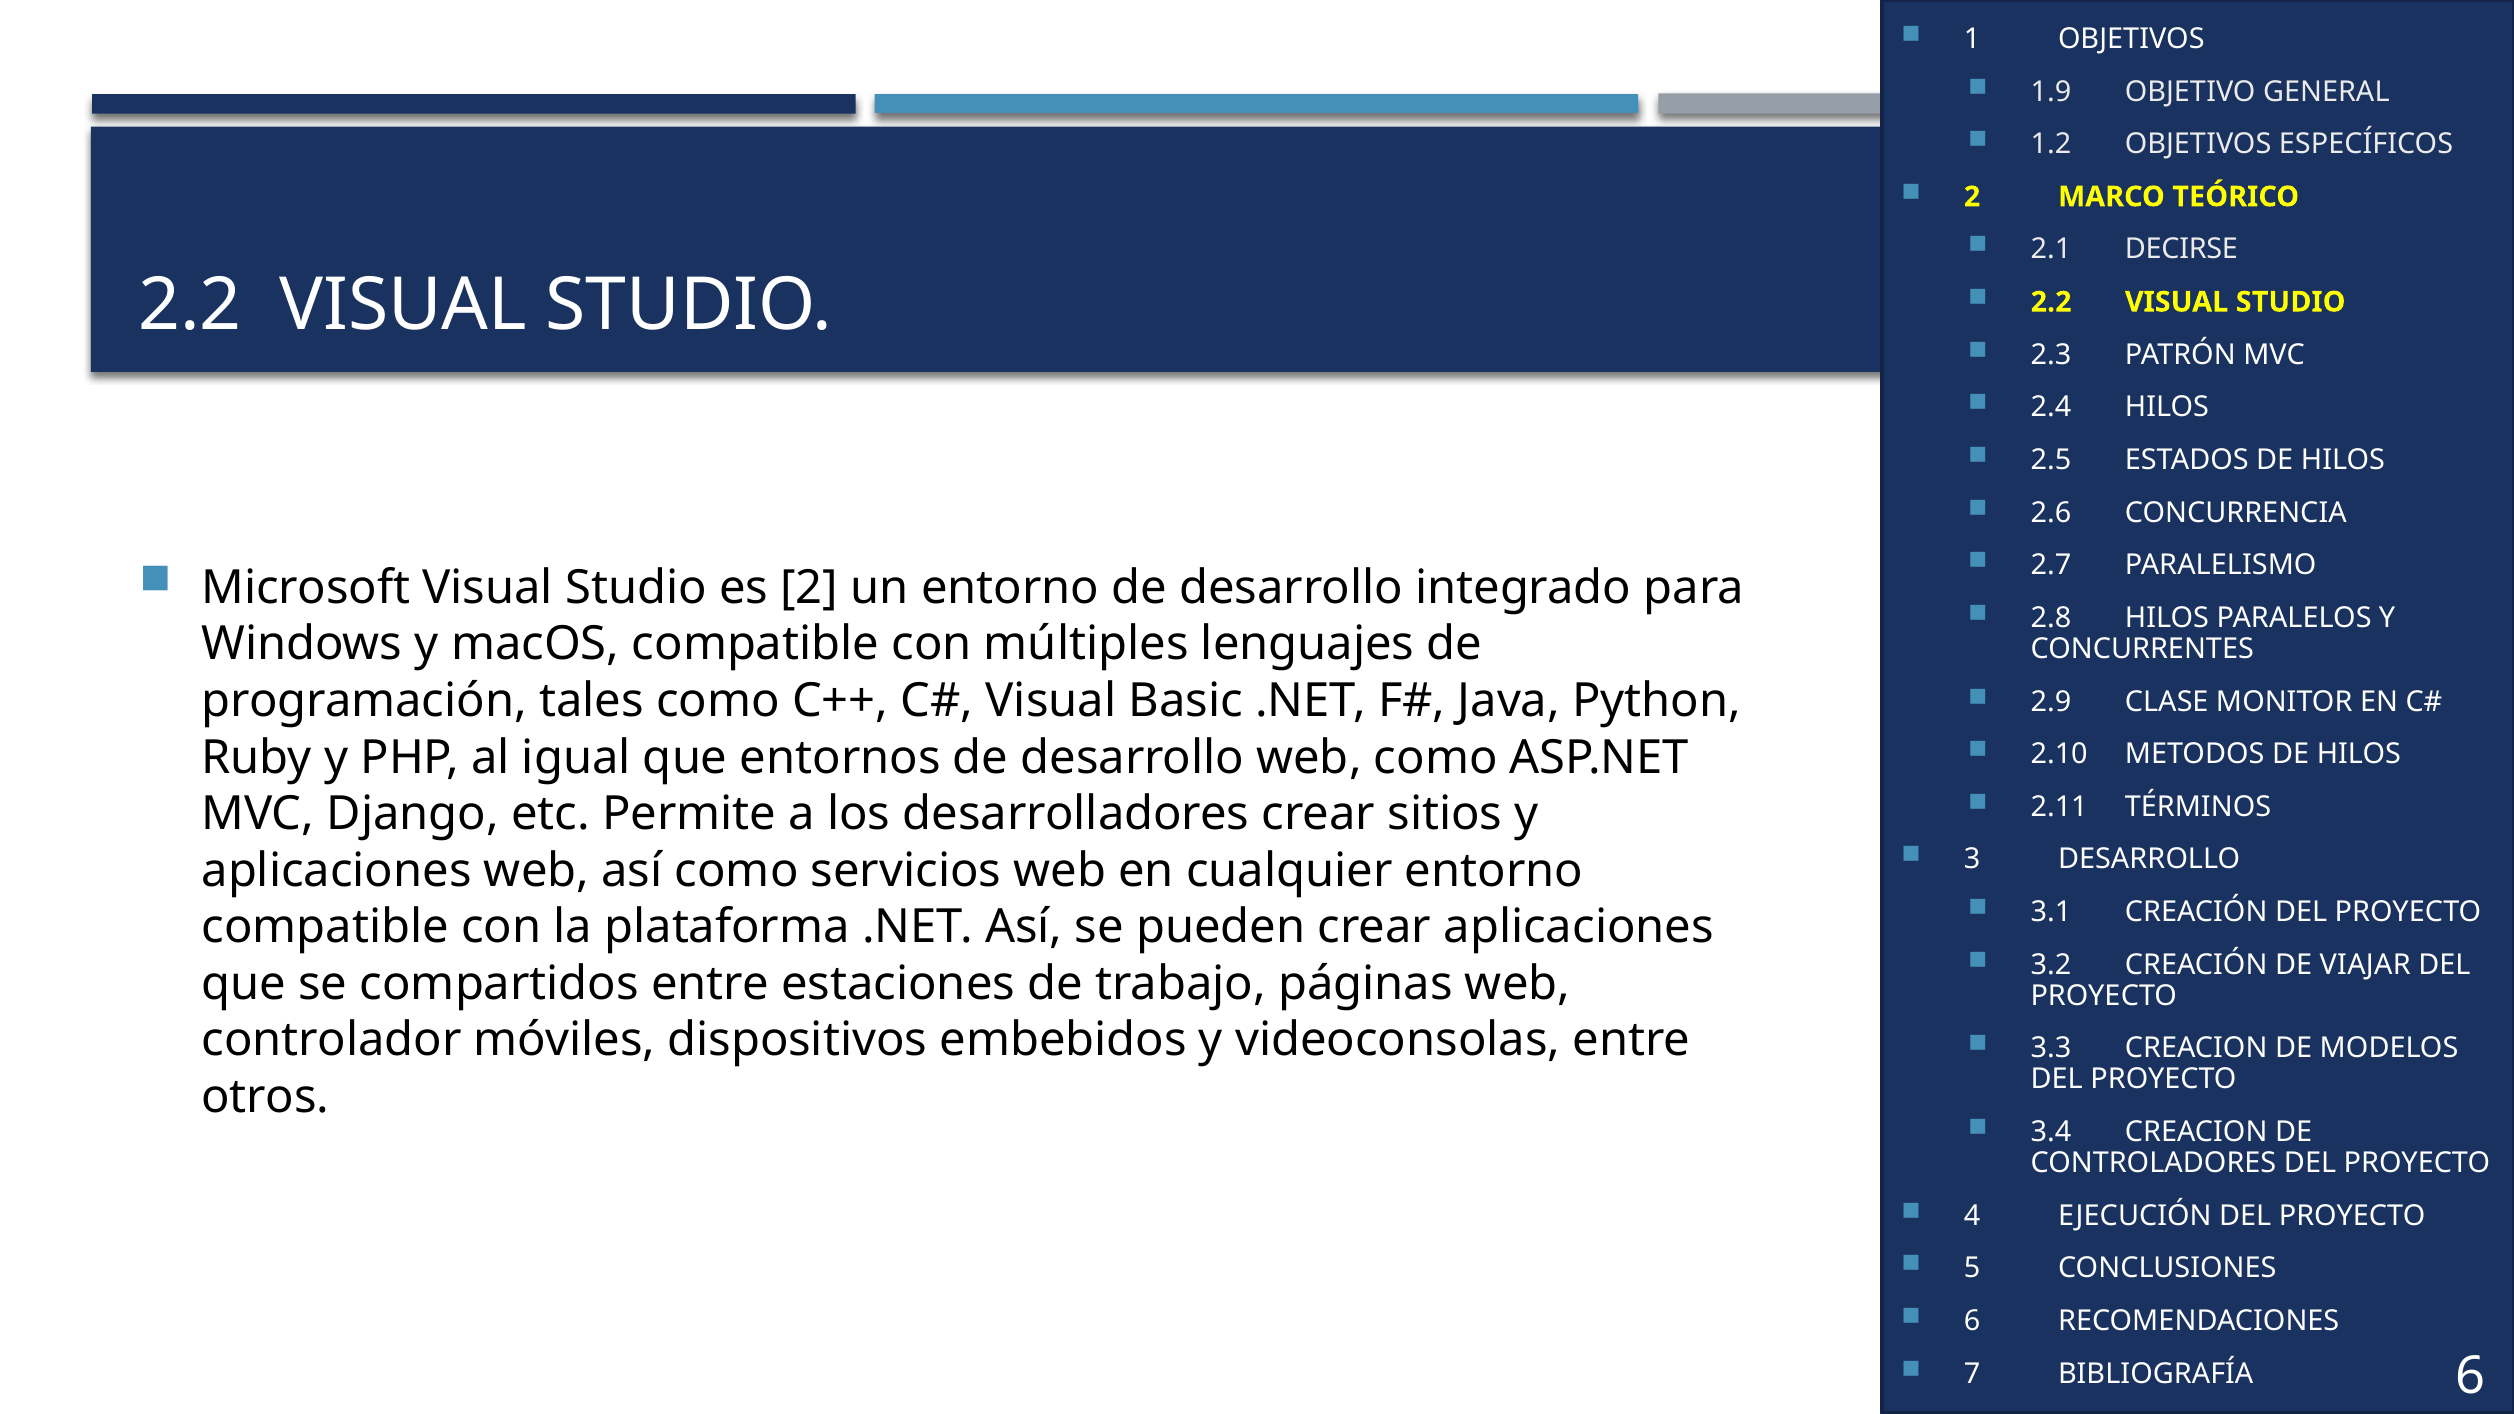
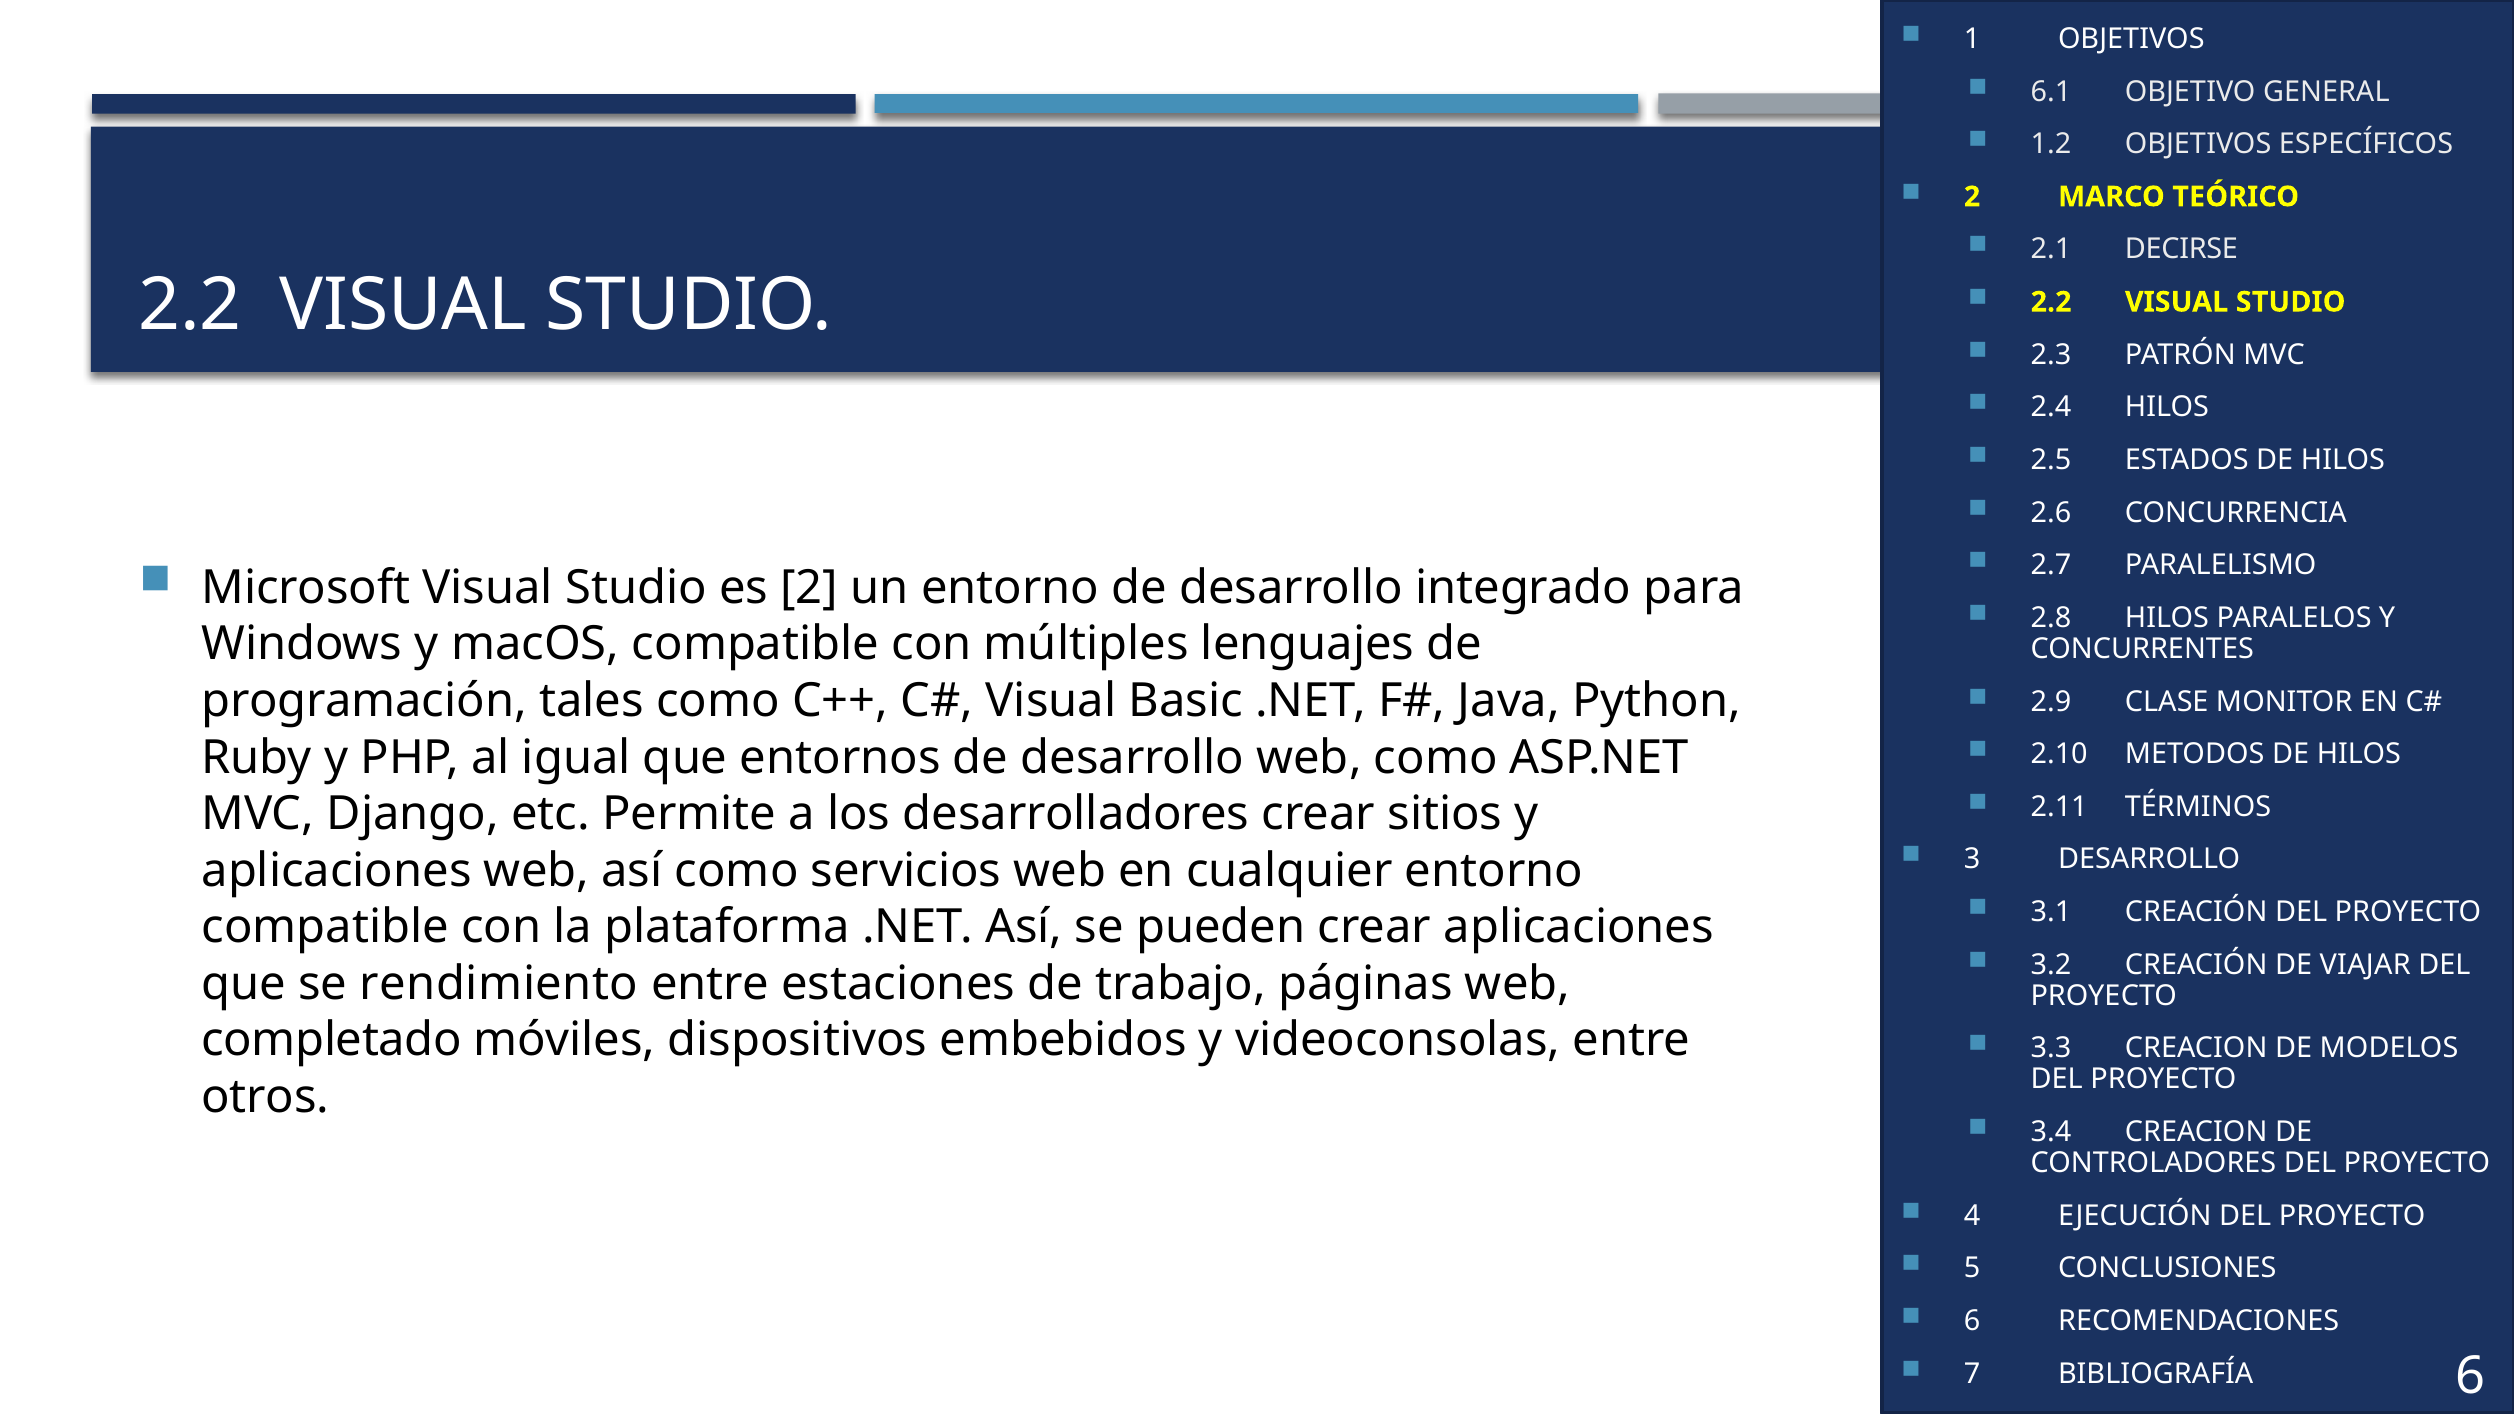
1.9: 1.9 -> 6.1
compartidos: compartidos -> rendimiento
controlador: controlador -> completado
